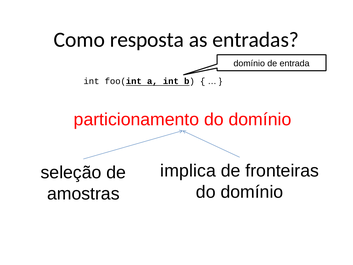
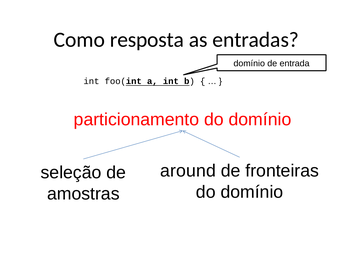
implica: implica -> around
